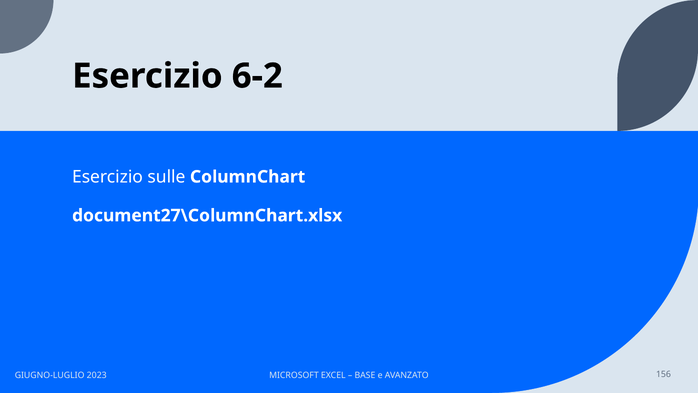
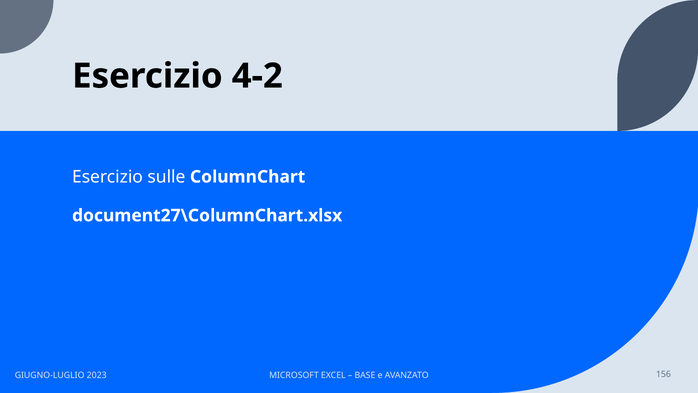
6-2: 6-2 -> 4-2
